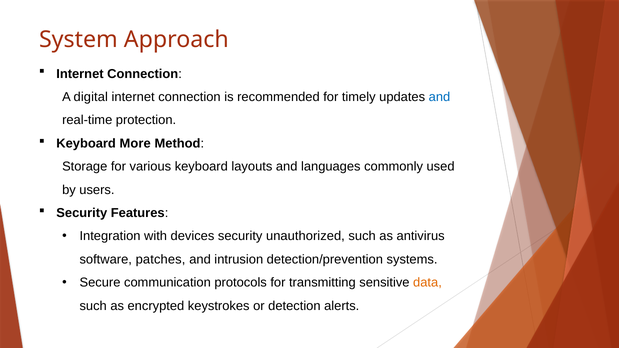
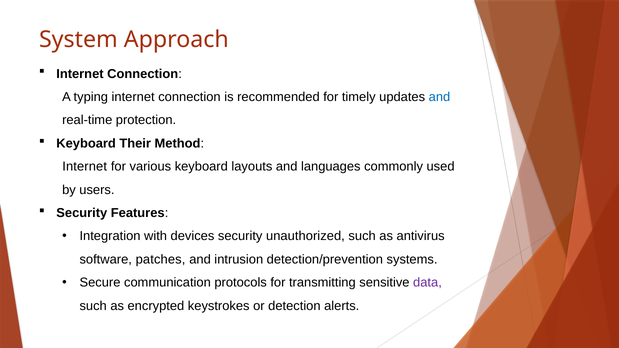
digital: digital -> typing
More: More -> Their
Storage at (85, 167): Storage -> Internet
data colour: orange -> purple
